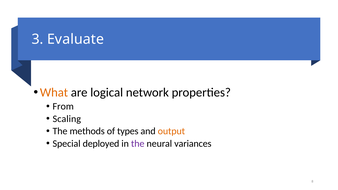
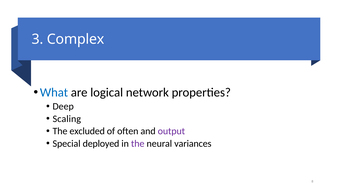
Evaluate: Evaluate -> Complex
What colour: orange -> blue
From: From -> Deep
methods: methods -> excluded
types: types -> often
output colour: orange -> purple
